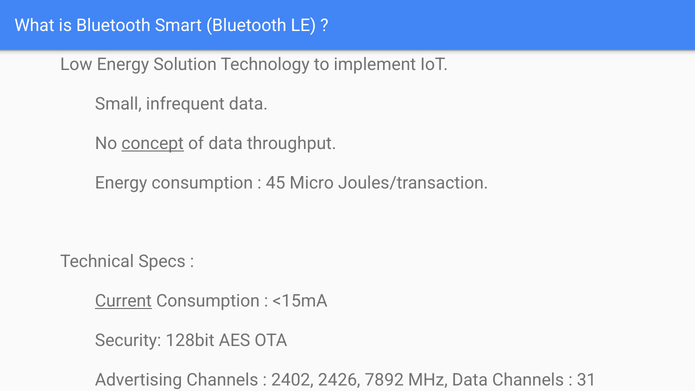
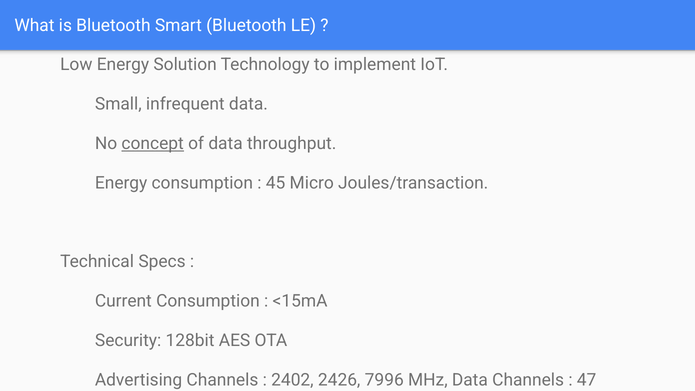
Current underline: present -> none
7892: 7892 -> 7996
31: 31 -> 47
